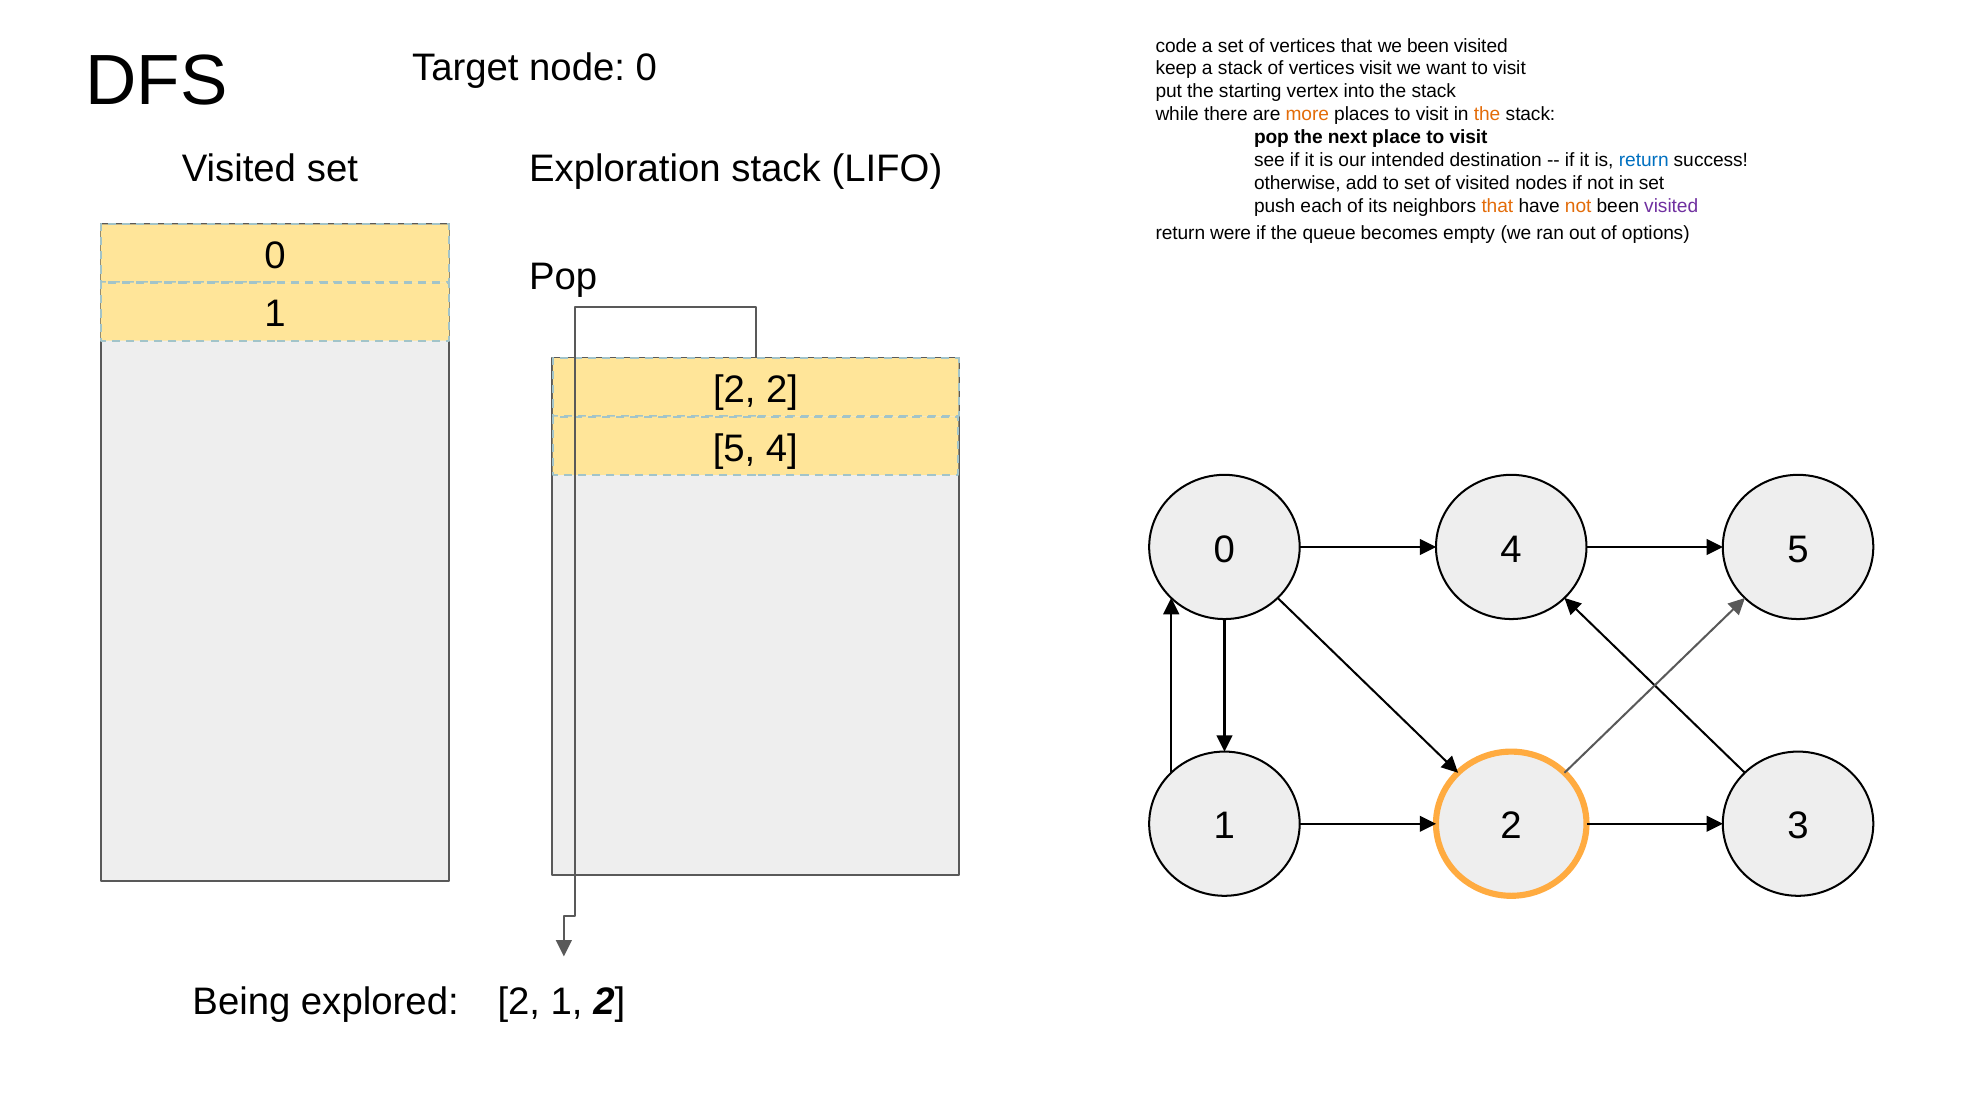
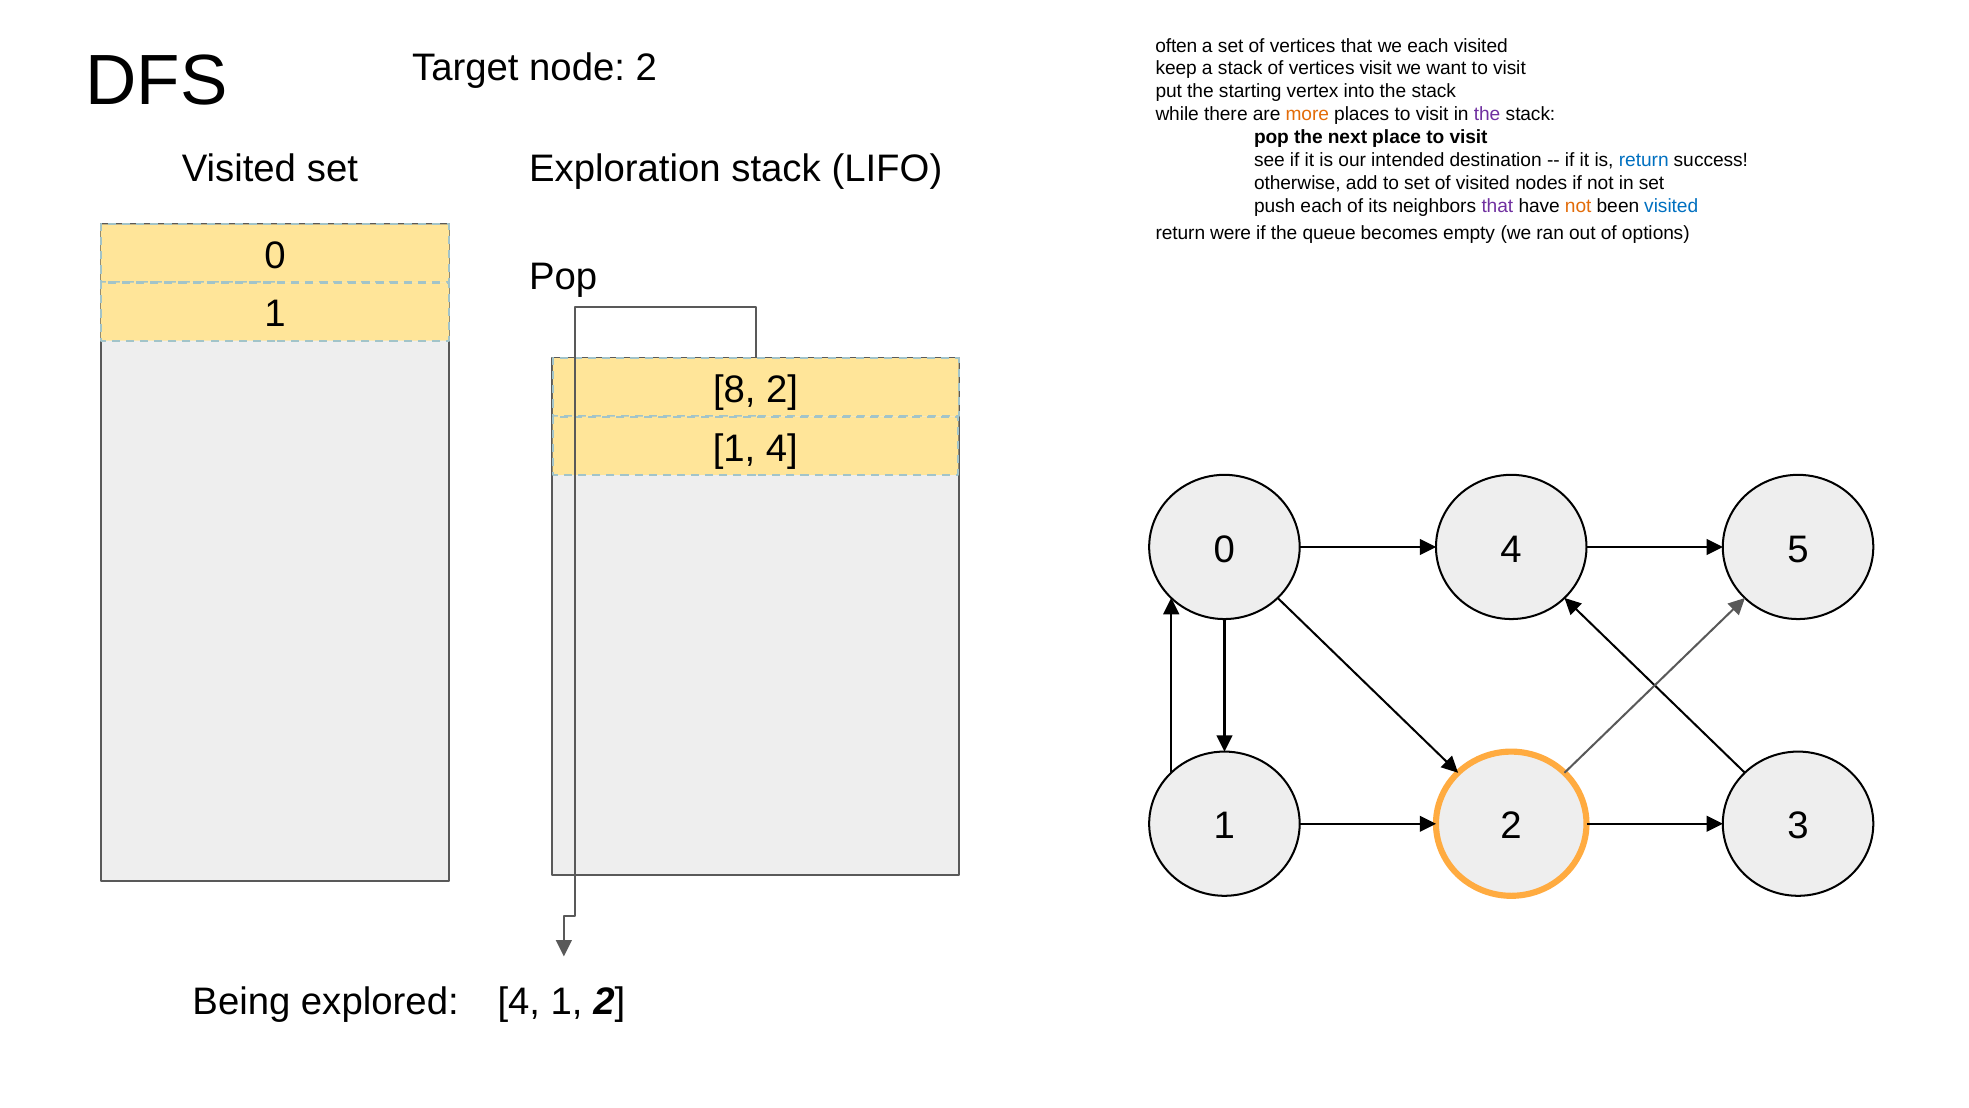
code: code -> often
we been: been -> each
node 0: 0 -> 2
the at (1487, 115) colour: orange -> purple
that at (1497, 206) colour: orange -> purple
visited at (1671, 206) colour: purple -> blue
2 at (734, 390): 2 -> 8
5 at (734, 448): 5 -> 1
2 at (519, 1001): 2 -> 4
